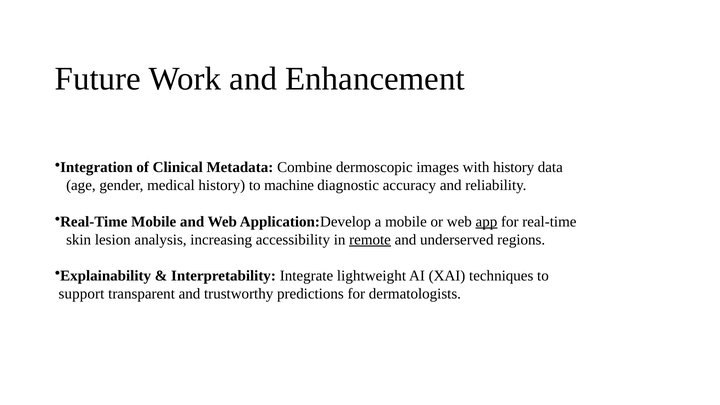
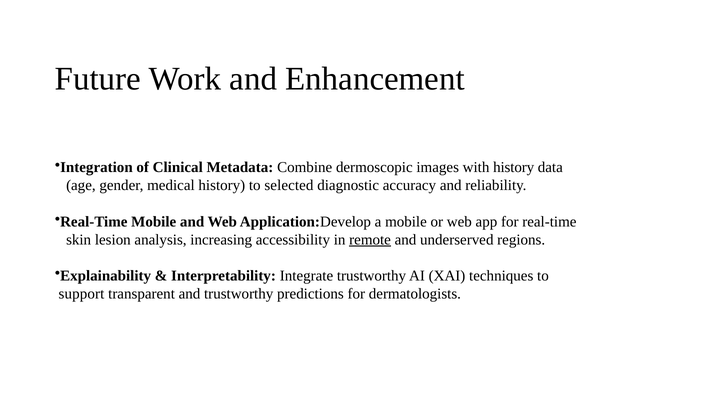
machine: machine -> selected
app underline: present -> none
Integrate lightweight: lightweight -> trustworthy
